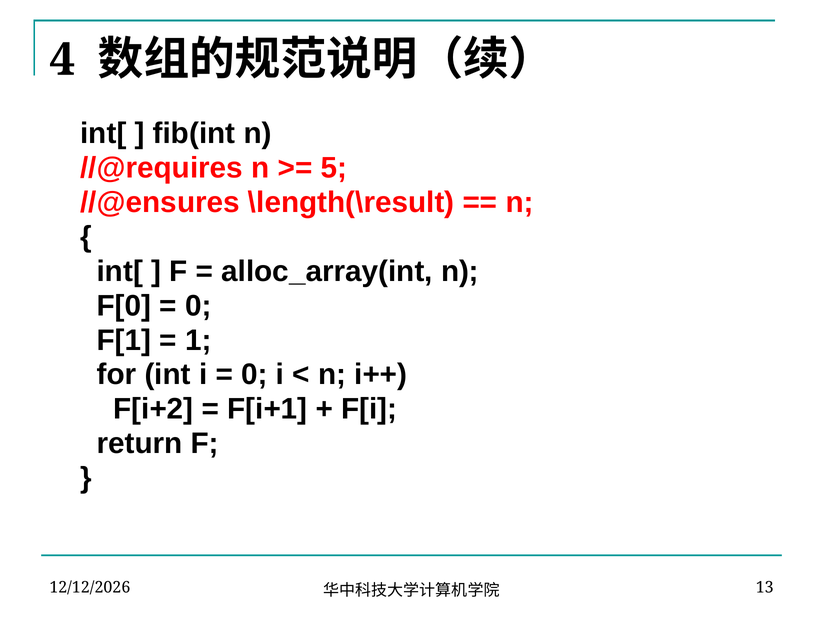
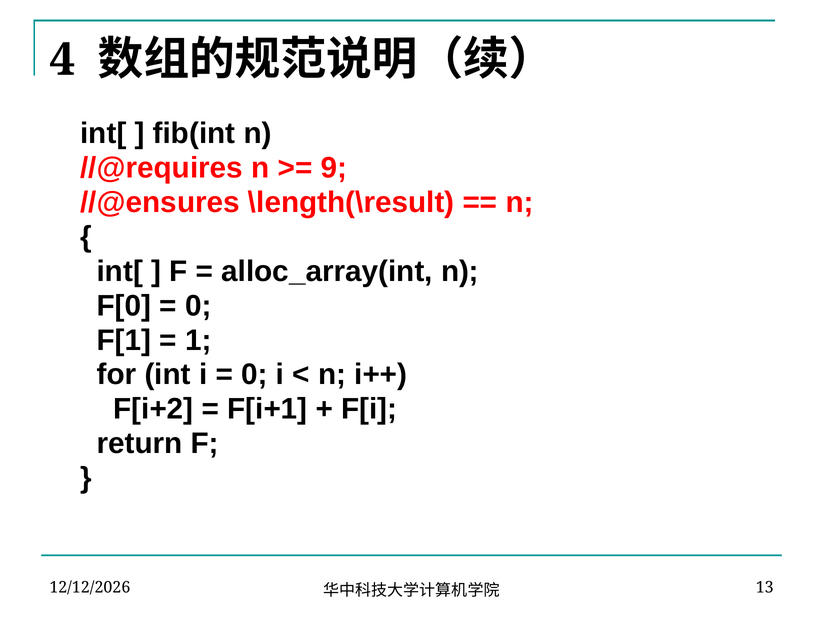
5: 5 -> 9
